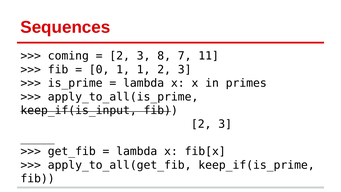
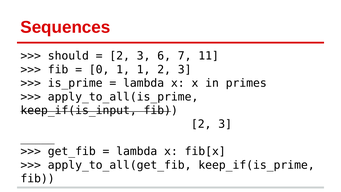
coming: coming -> should
8: 8 -> 6
